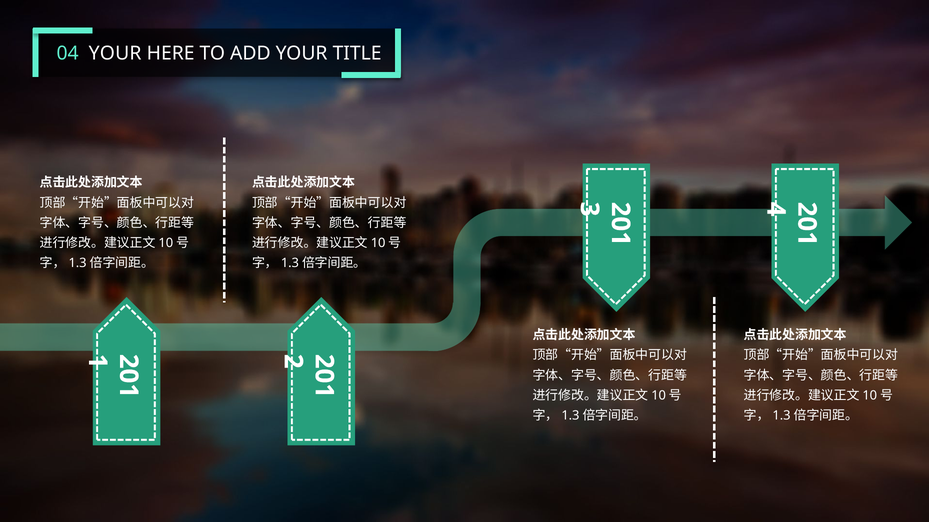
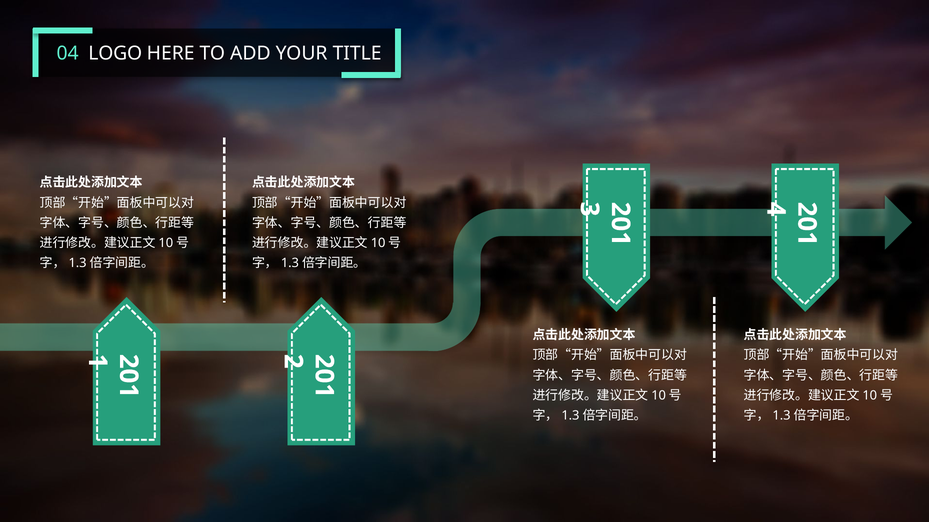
04 YOUR: YOUR -> LOGO
